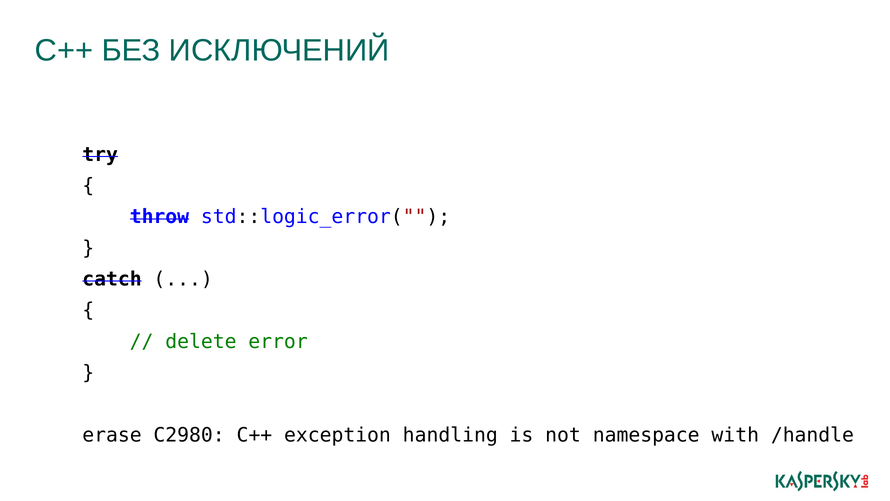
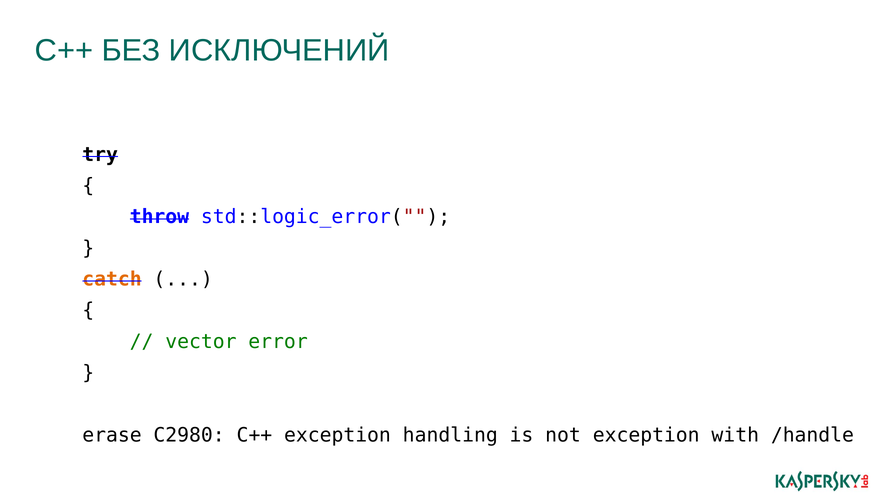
catch colour: black -> orange
delete: delete -> vector
not namespace: namespace -> exception
